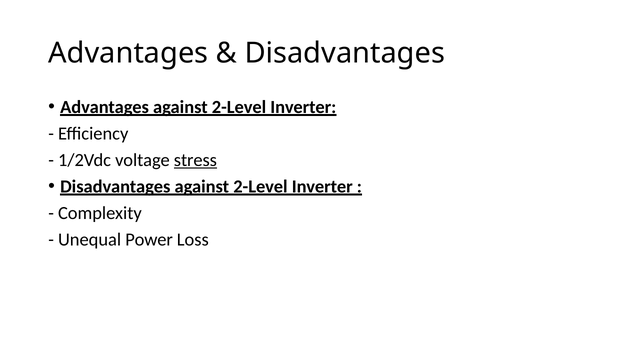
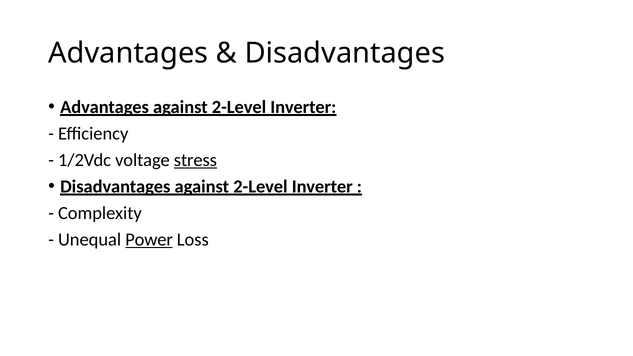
Power underline: none -> present
